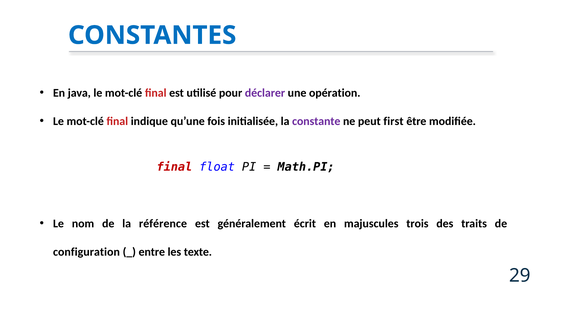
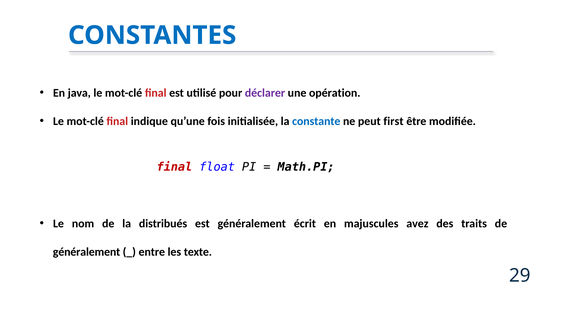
constante colour: purple -> blue
référence: référence -> distribués
trois: trois -> avez
configuration at (86, 252): configuration -> généralement
